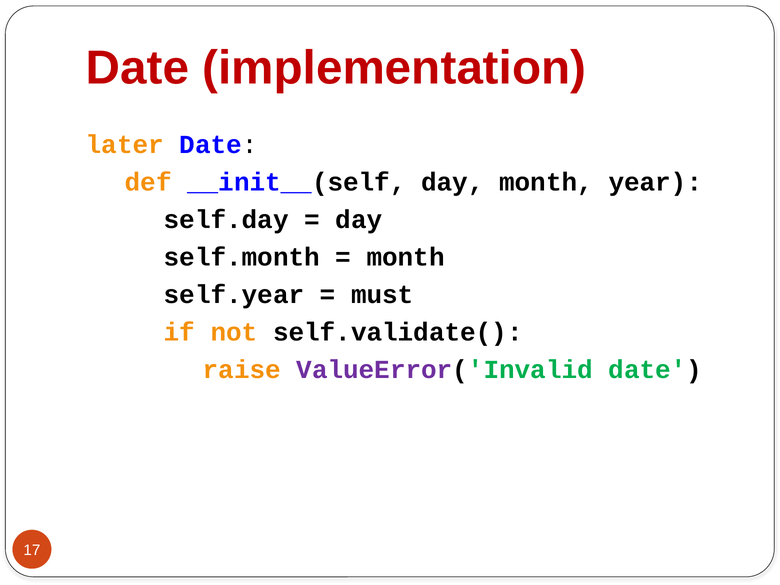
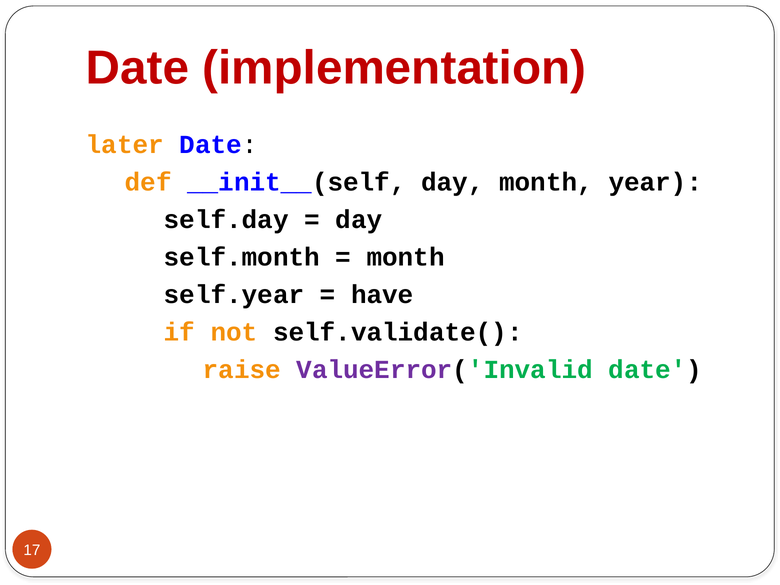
must: must -> have
